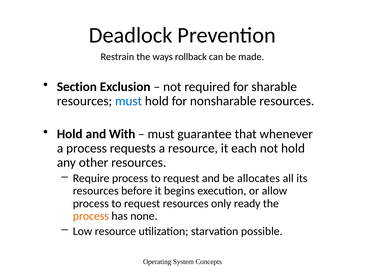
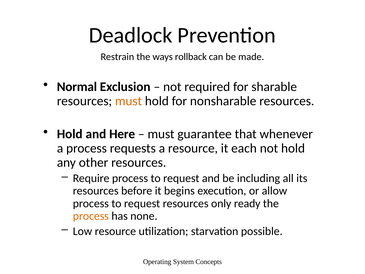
Section: Section -> Normal
must at (129, 101) colour: blue -> orange
With: With -> Here
allocates: allocates -> including
